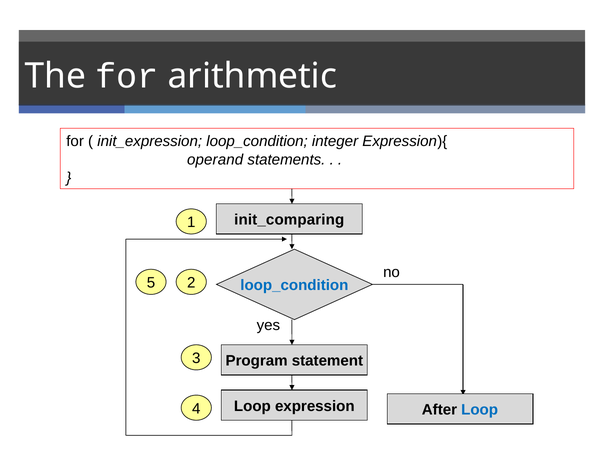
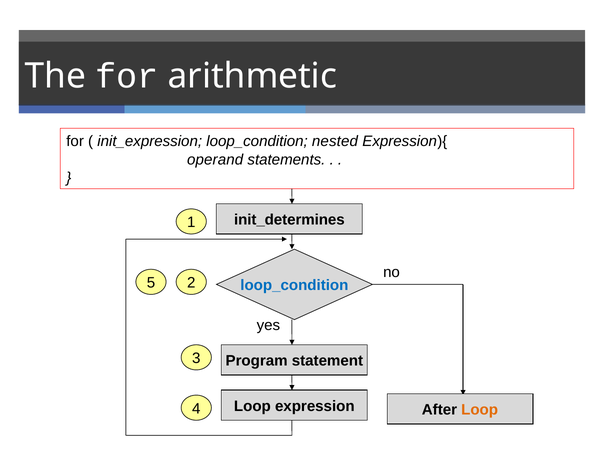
integer: integer -> nested
init_comparing: init_comparing -> init_determines
Loop at (480, 410) colour: blue -> orange
